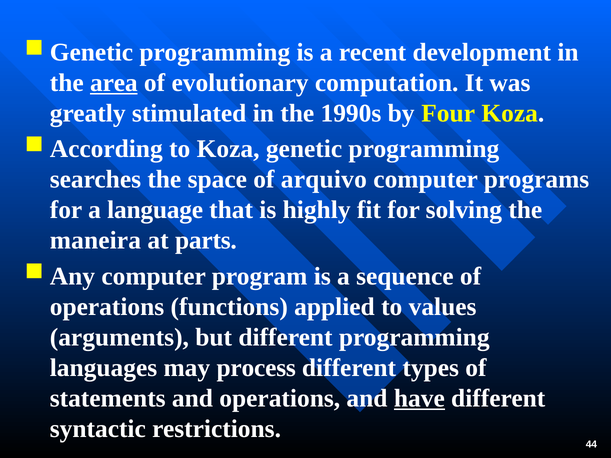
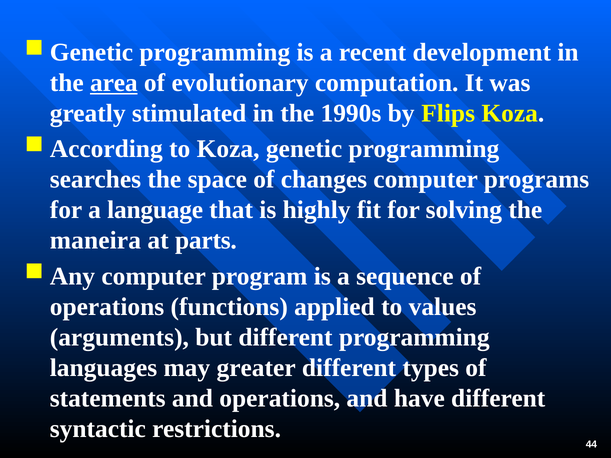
Four: Four -> Flips
arquivo: arquivo -> changes
process: process -> greater
have underline: present -> none
